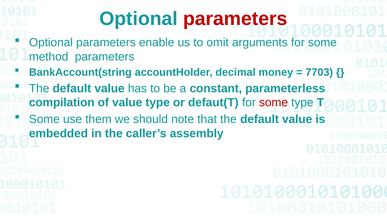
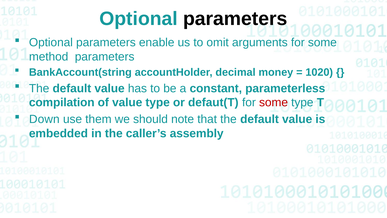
parameters at (235, 19) colour: red -> black
7703: 7703 -> 1020
Some at (44, 119): Some -> Down
